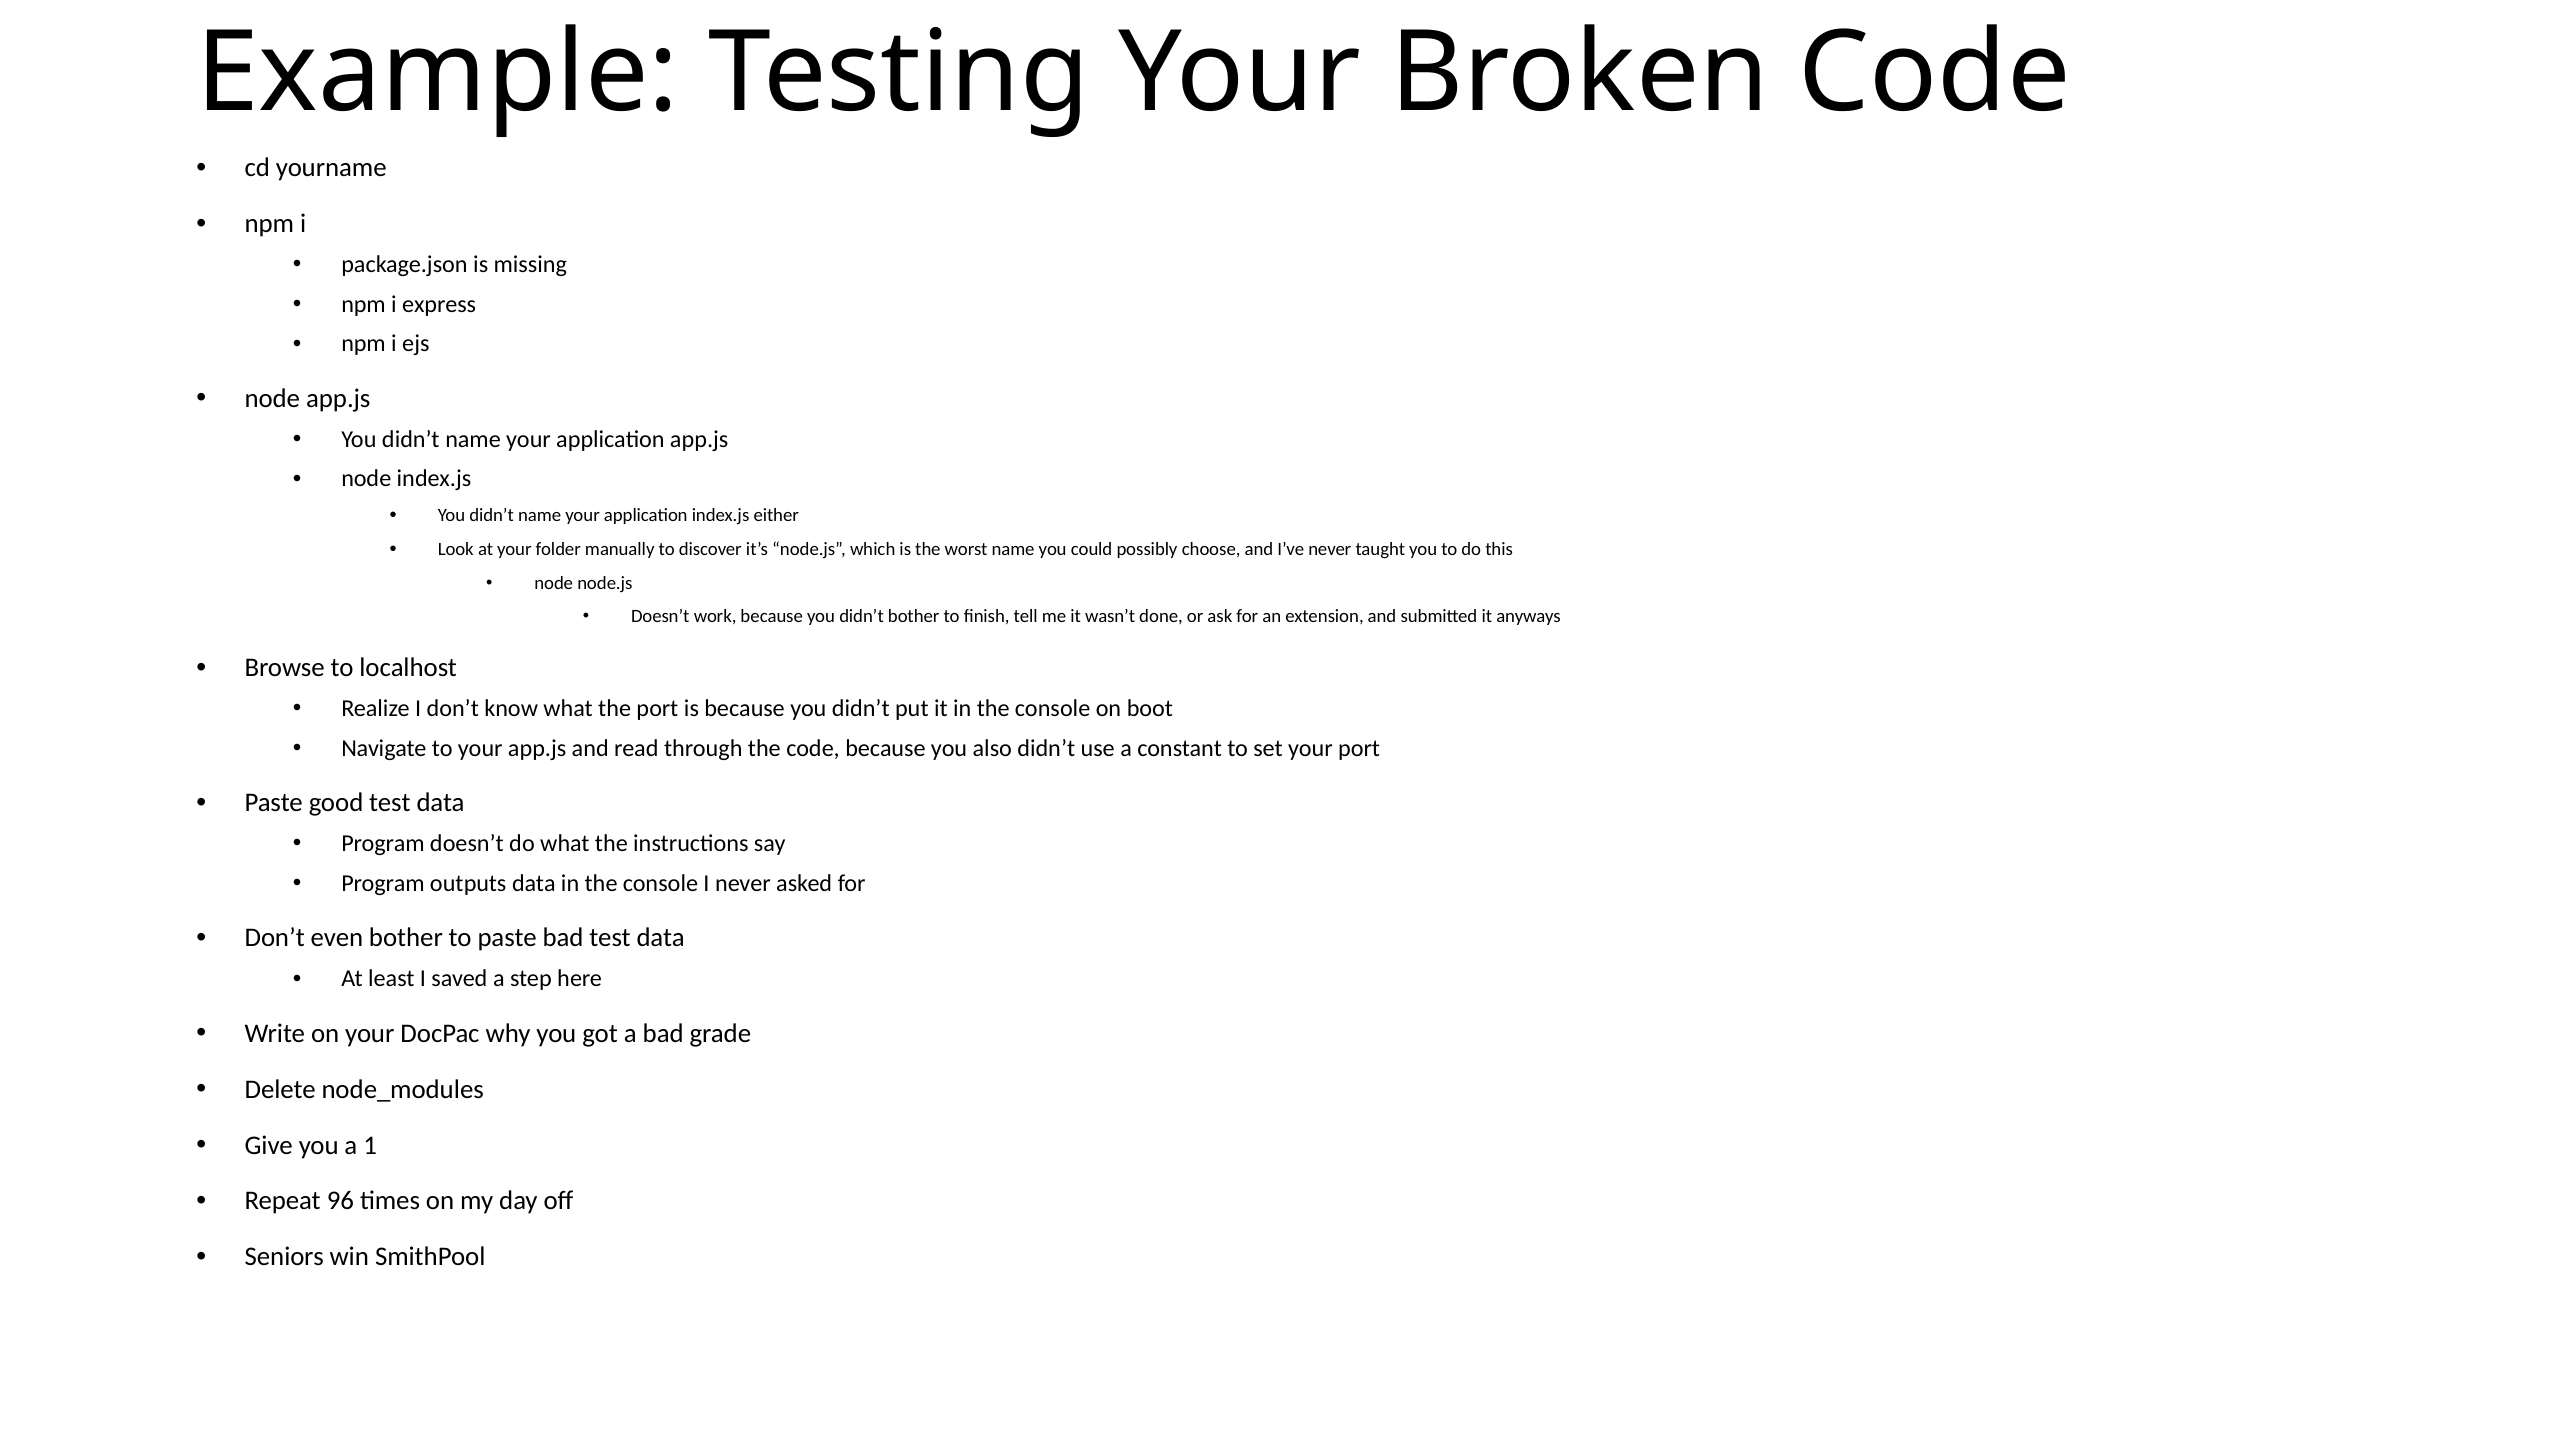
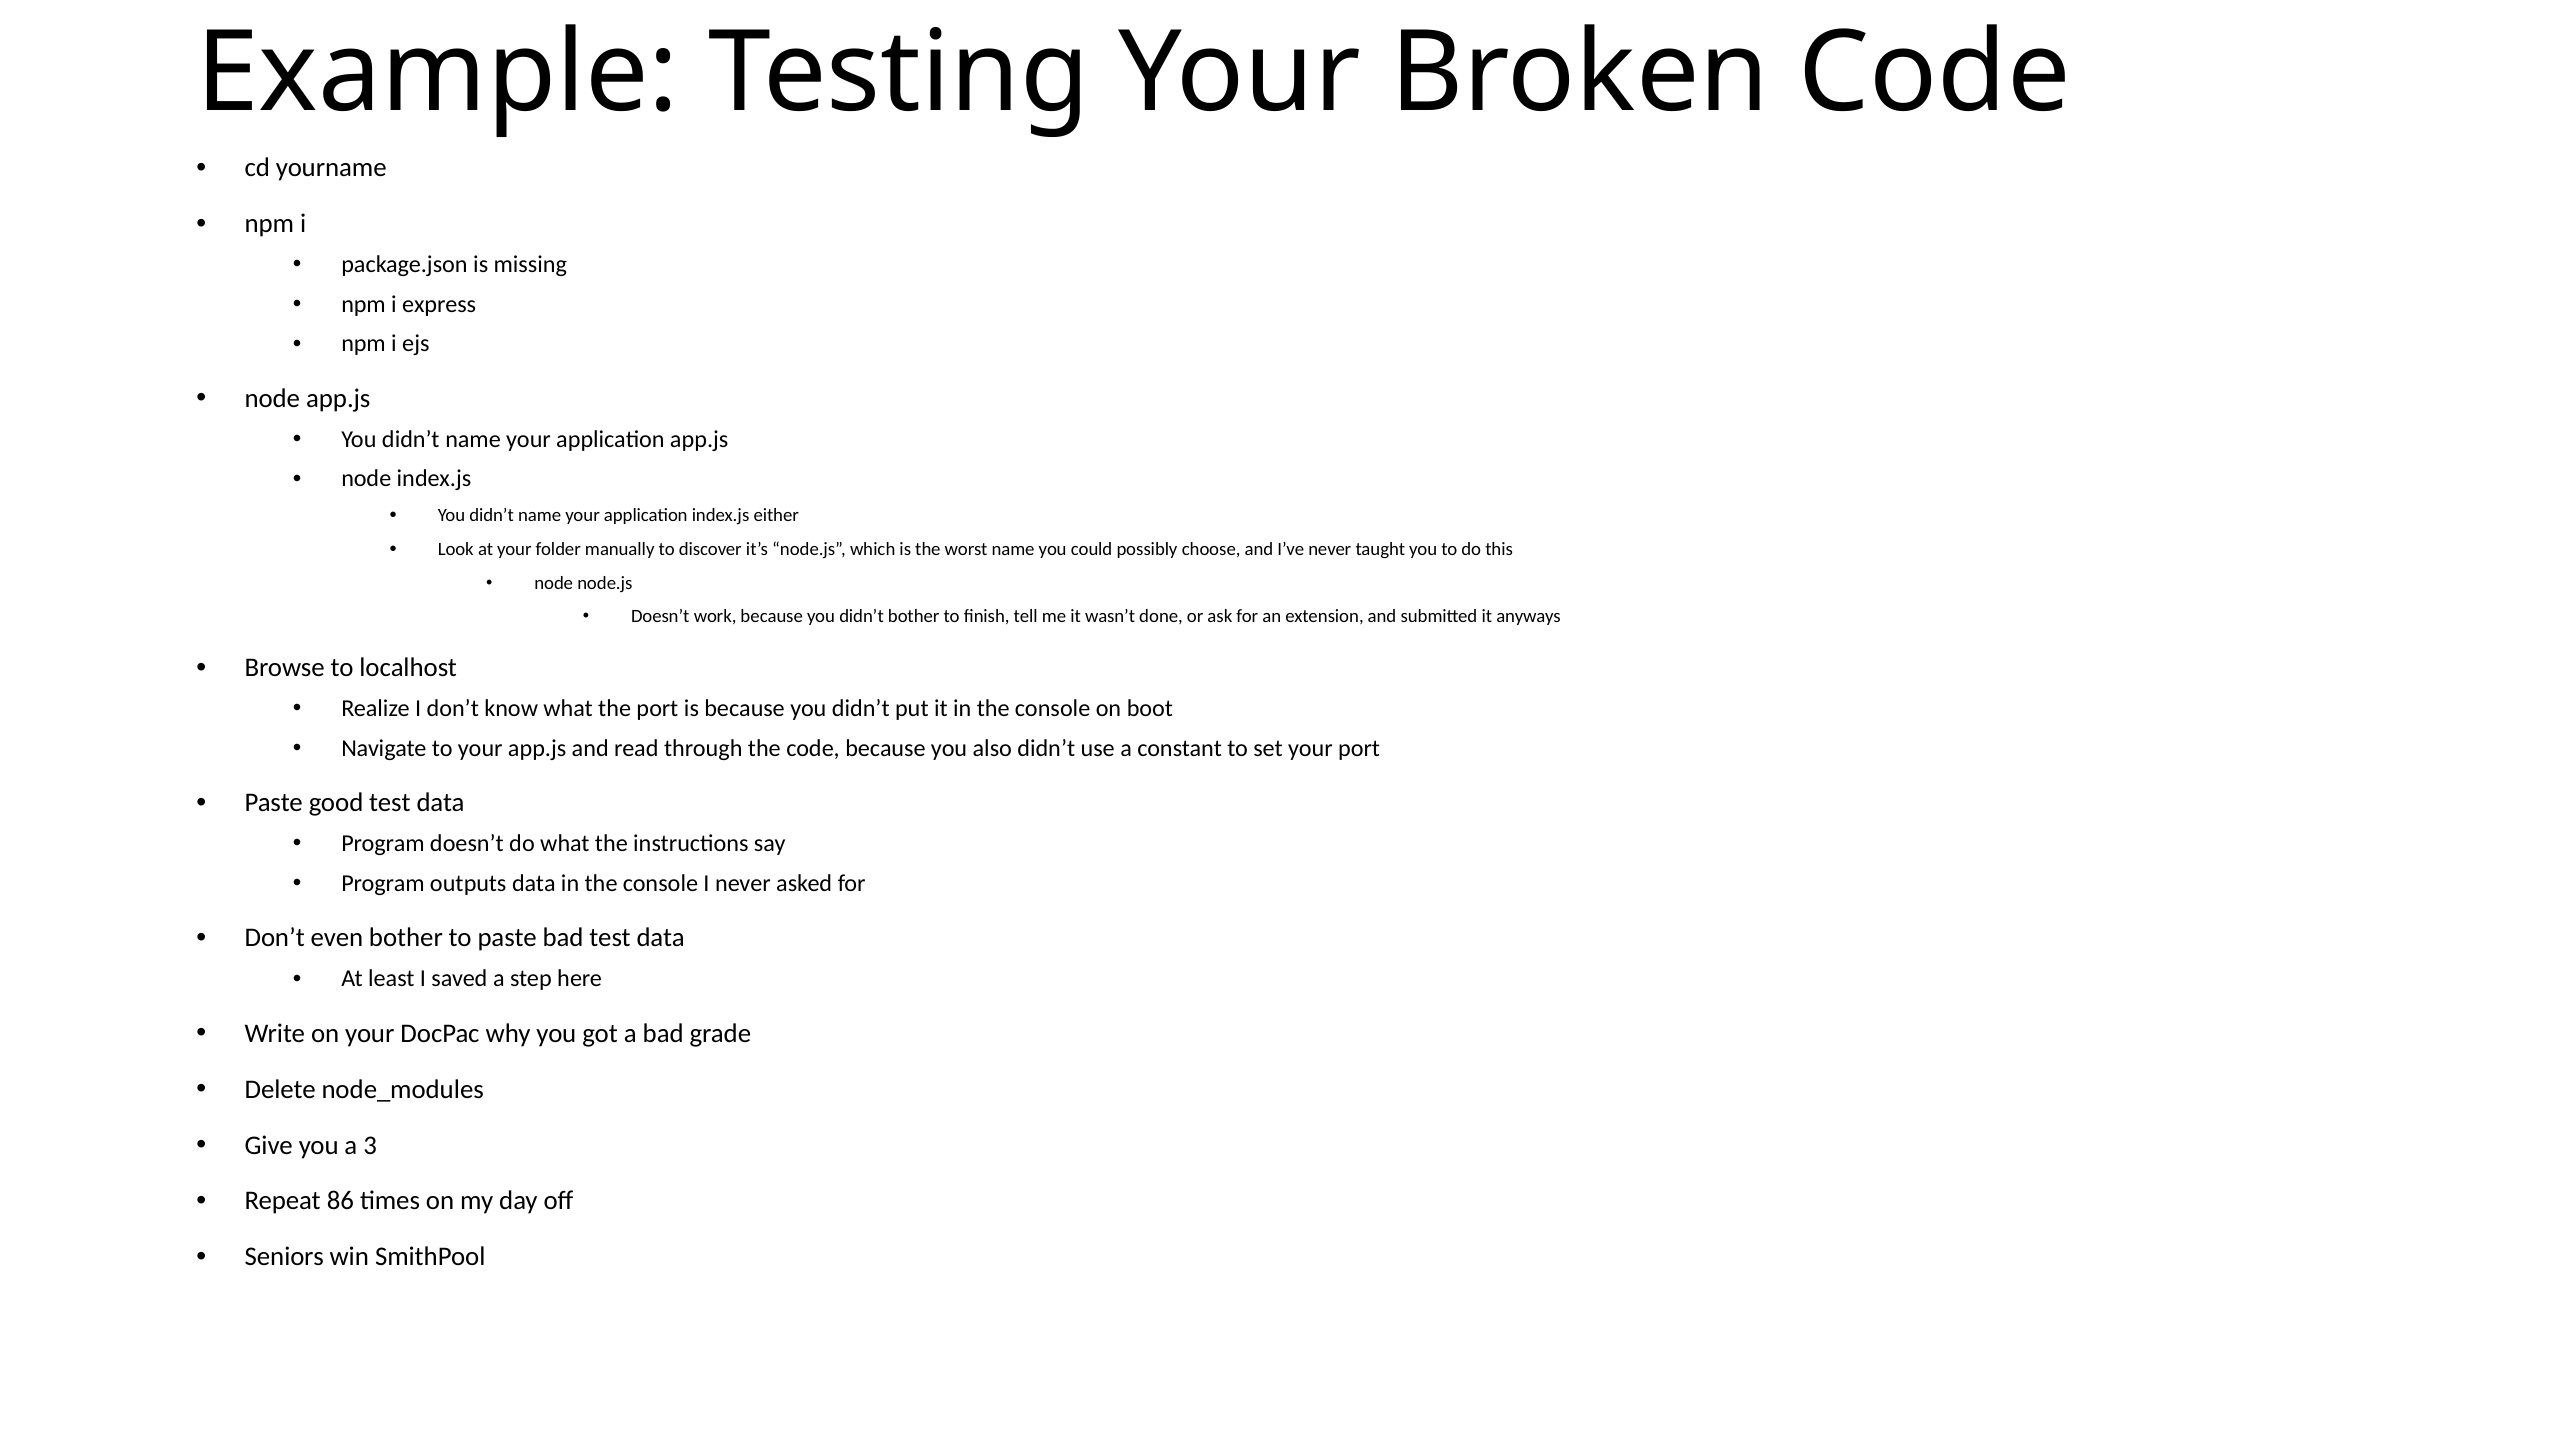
1: 1 -> 3
96: 96 -> 86
